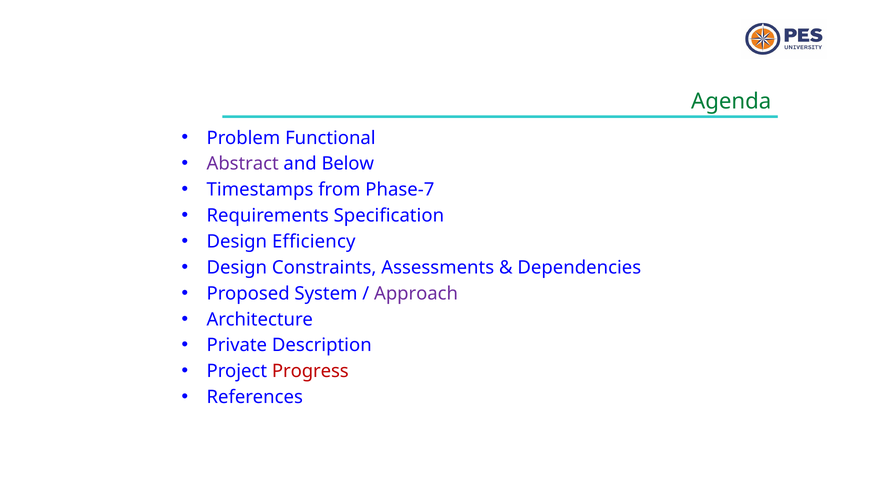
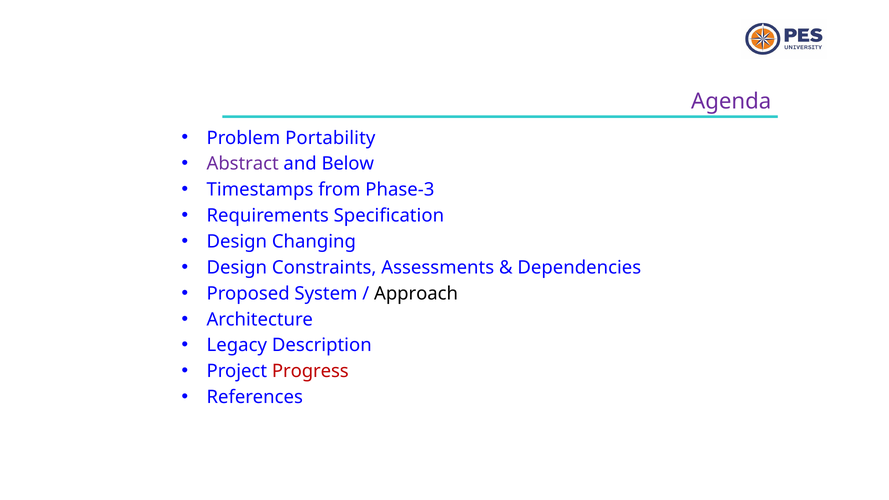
Agenda colour: green -> purple
Functional: Functional -> Portability
Phase-7: Phase-7 -> Phase-3
Efficiency: Efficiency -> Changing
Approach colour: purple -> black
Private: Private -> Legacy
